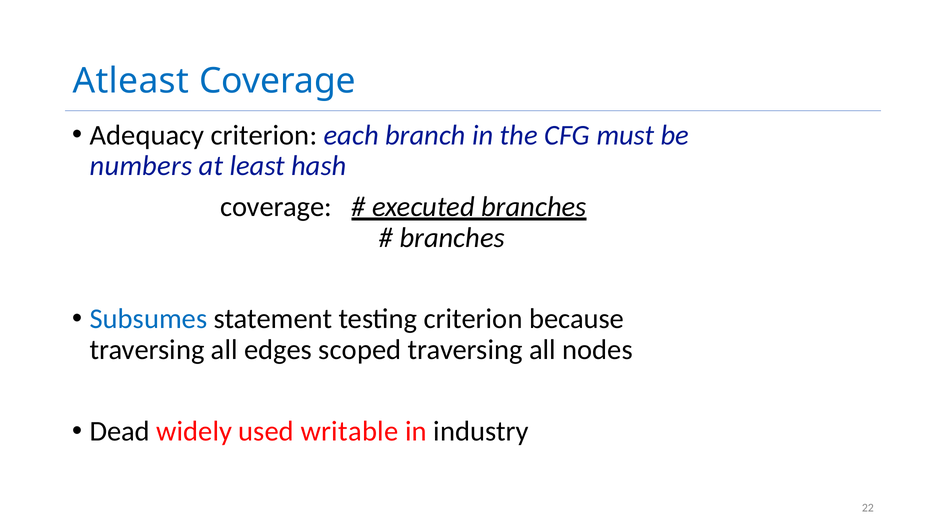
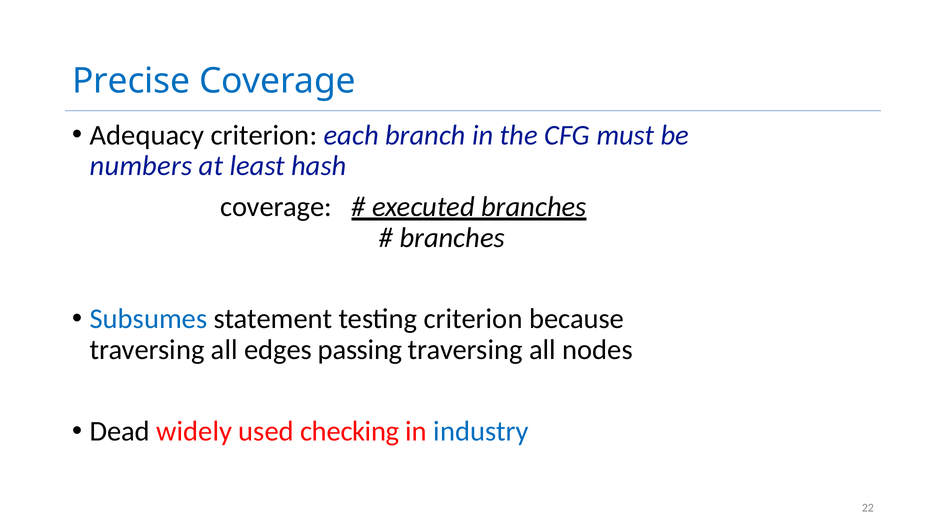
Atleast: Atleast -> Precise
scoped: scoped -> passing
writable: writable -> checking
industry colour: black -> blue
